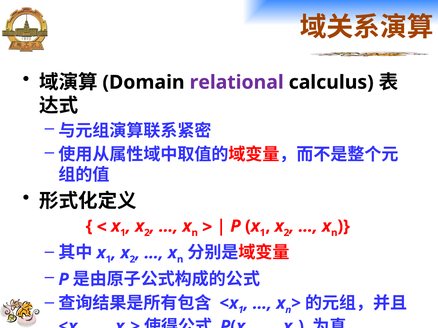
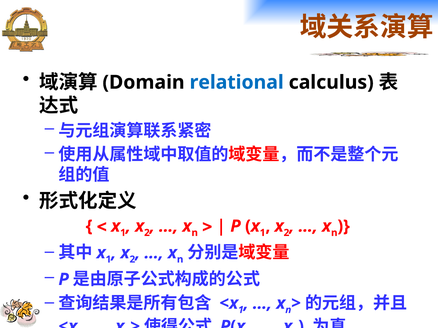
relational colour: purple -> blue
